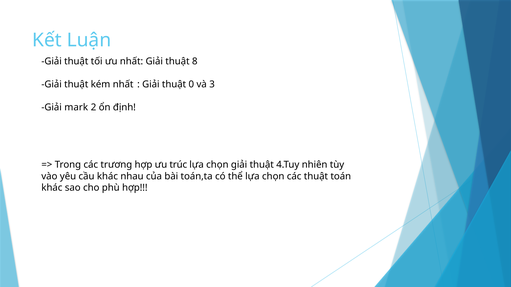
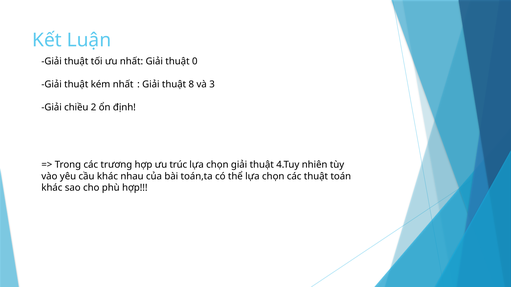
8: 8 -> 0
0: 0 -> 8
mark: mark -> chiều
